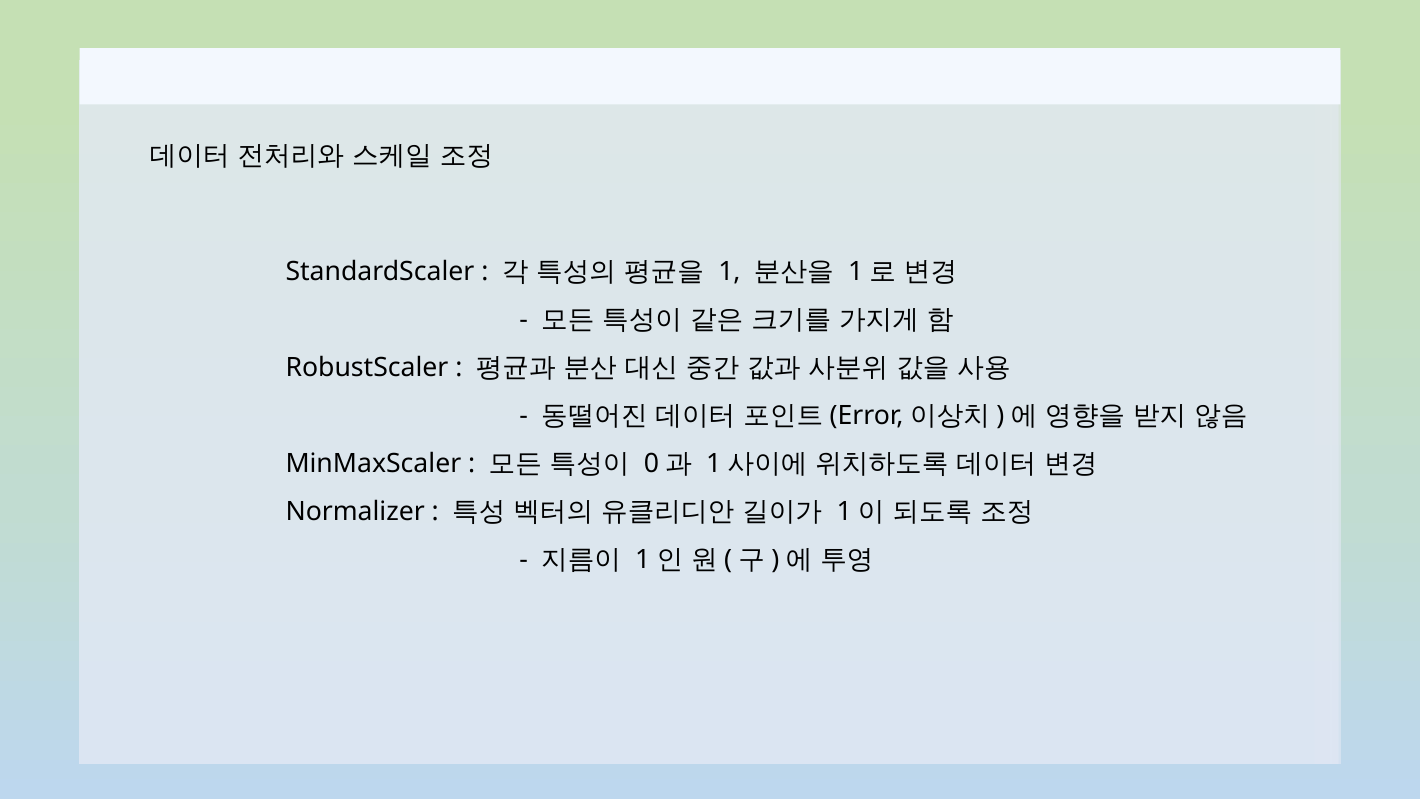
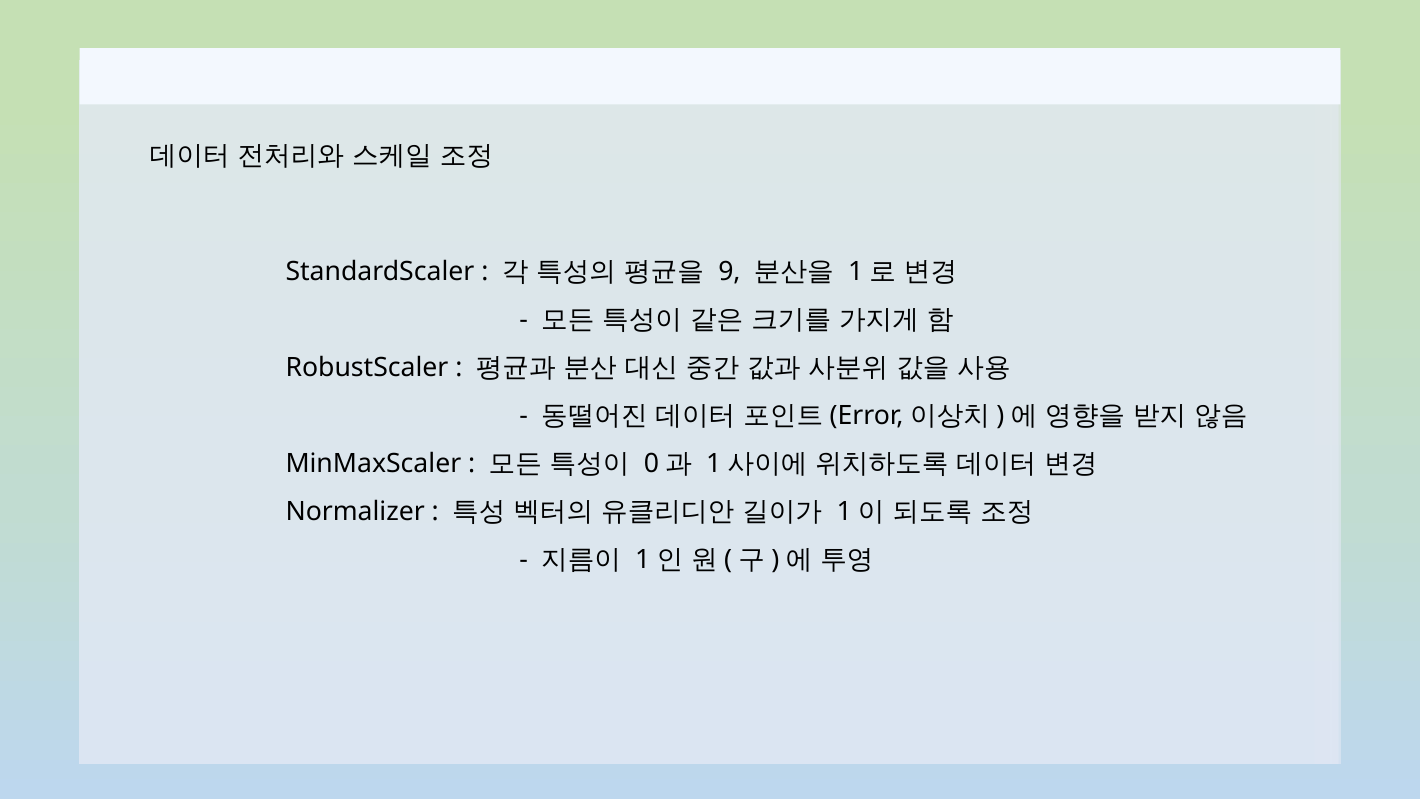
1: 1 -> 9
